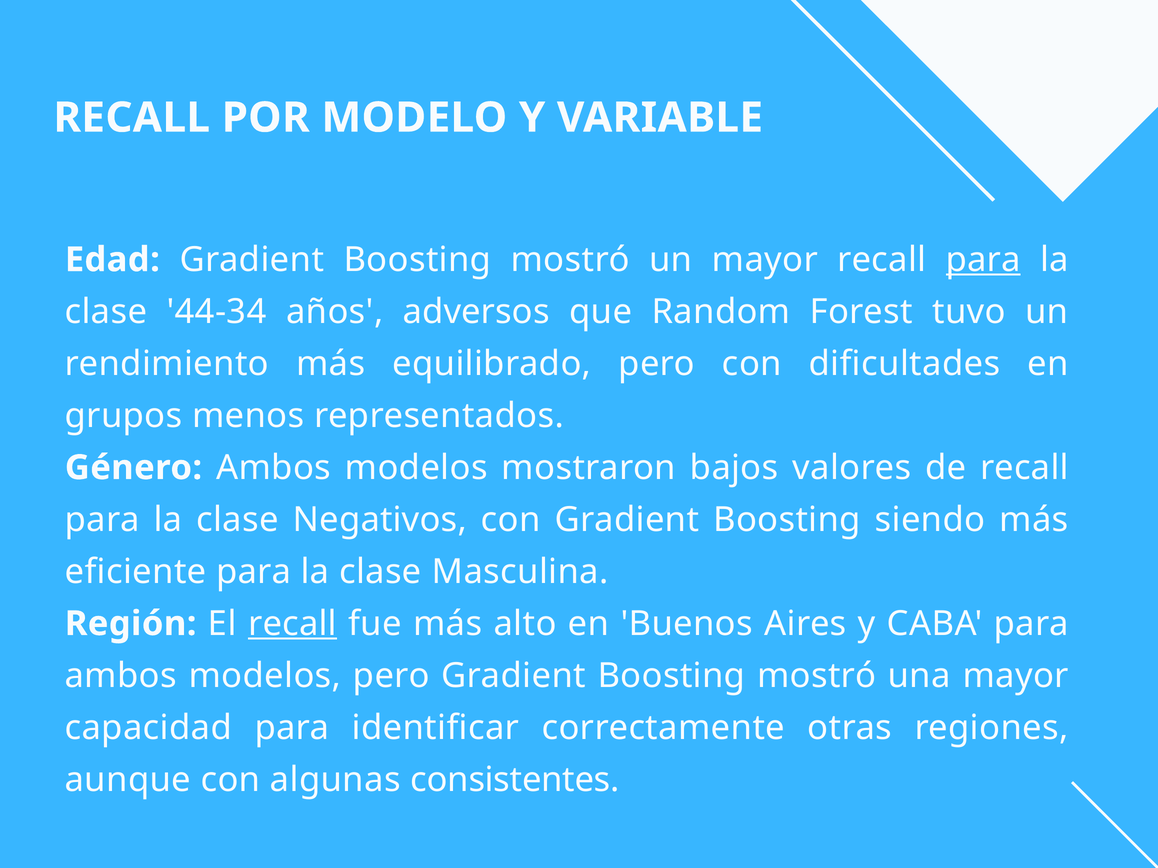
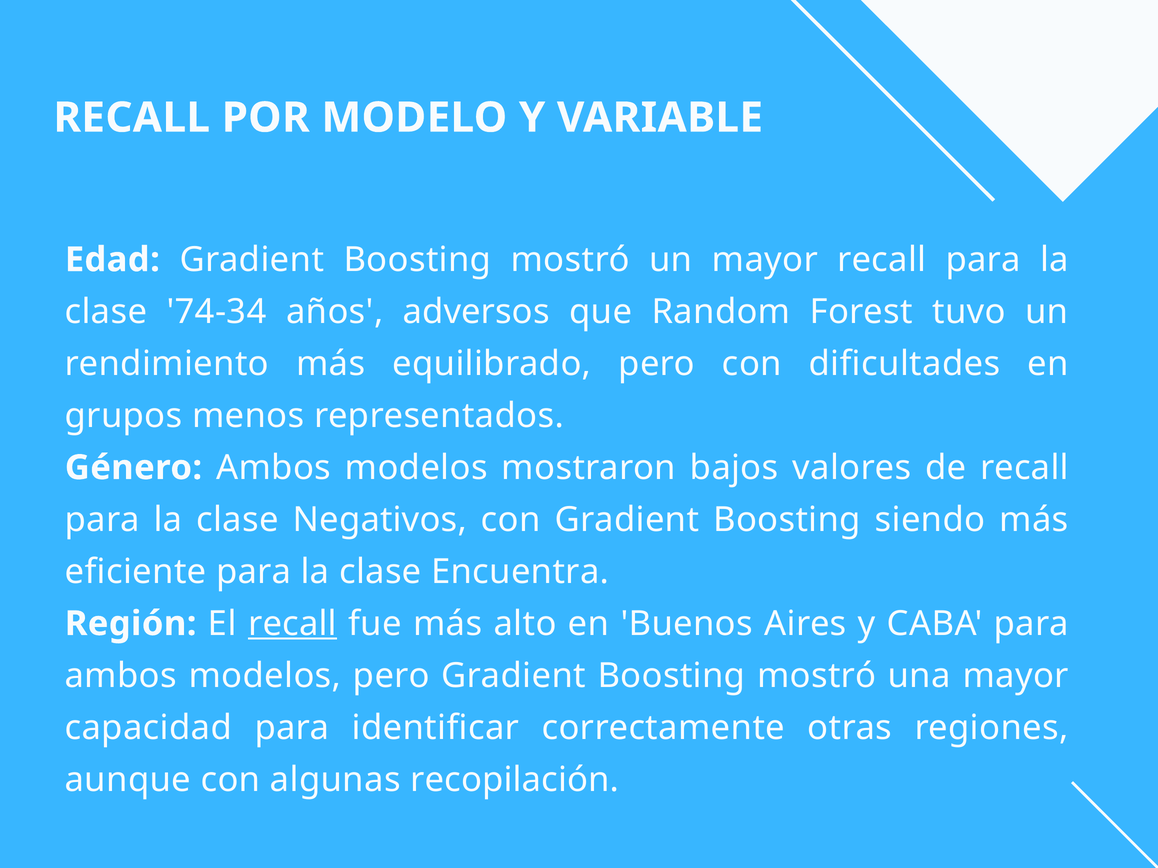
para at (983, 260) underline: present -> none
44-34: 44-34 -> 74-34
Masculina: Masculina -> Encuentra
consistentes: consistentes -> recopilación
